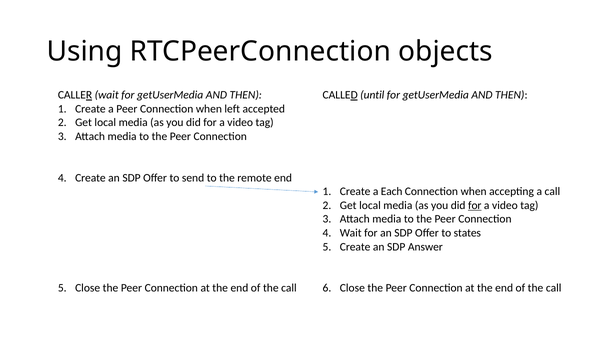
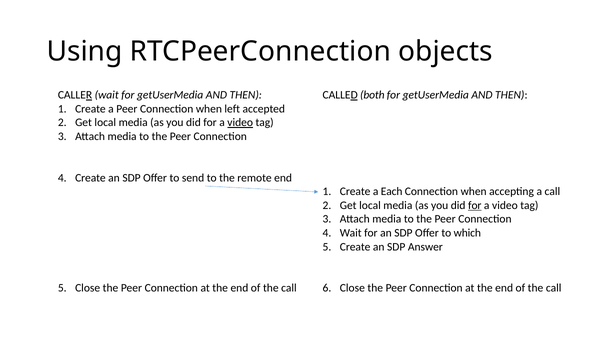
until: until -> both
video at (240, 123) underline: none -> present
states: states -> which
